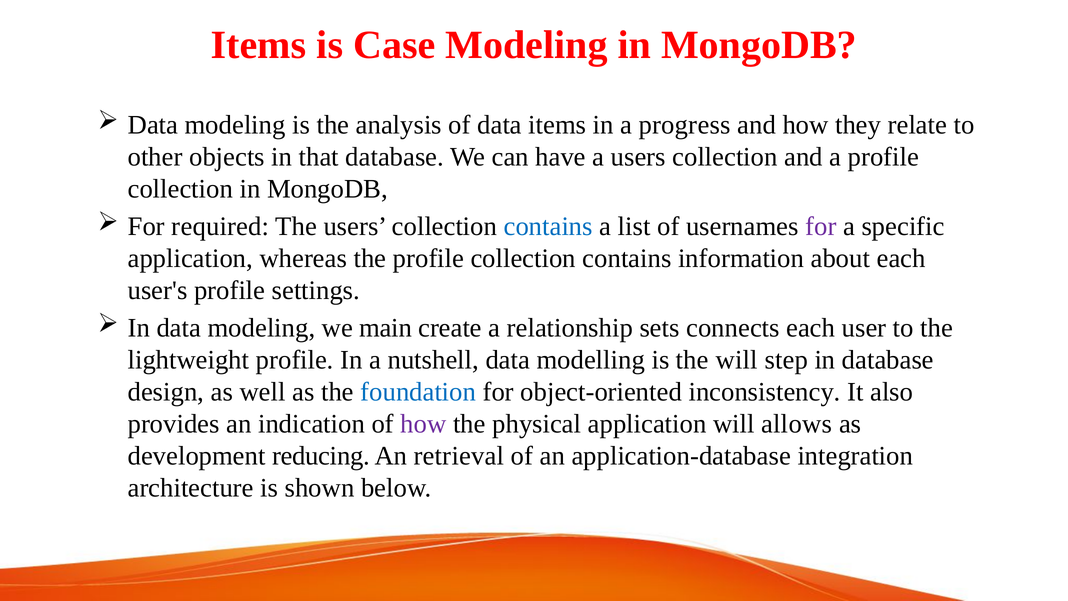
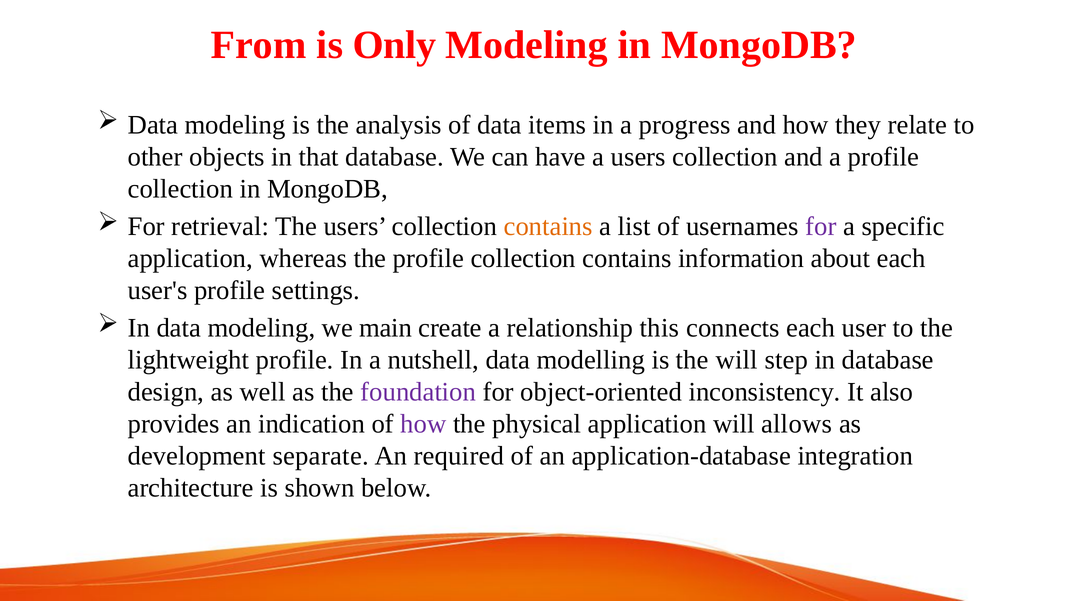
Items at (259, 45): Items -> From
Case: Case -> Only
required: required -> retrieval
contains at (548, 226) colour: blue -> orange
sets: sets -> this
foundation colour: blue -> purple
reducing: reducing -> separate
retrieval: retrieval -> required
